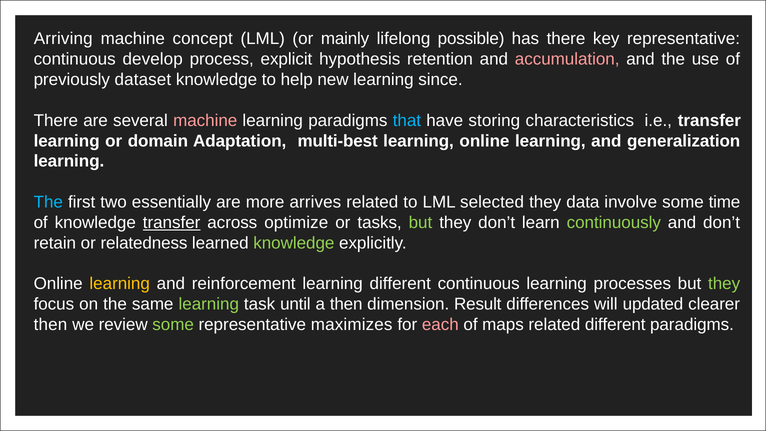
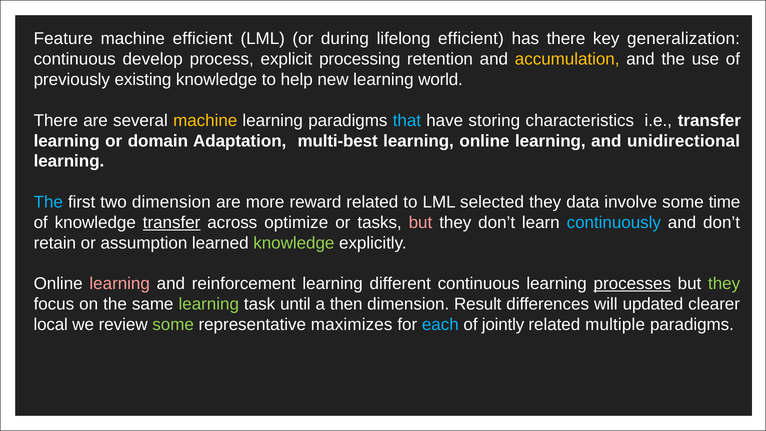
Arriving: Arriving -> Feature
machine concept: concept -> efficient
mainly: mainly -> during
lifelong possible: possible -> efficient
key representative: representative -> generalization
hypothesis: hypothesis -> processing
accumulation colour: pink -> yellow
dataset: dataset -> existing
since: since -> world
machine at (205, 120) colour: pink -> yellow
generalization: generalization -> unidirectional
two essentially: essentially -> dimension
arrives: arrives -> reward
but at (420, 223) colour: light green -> pink
continuously colour: light green -> light blue
relatedness: relatedness -> assumption
learning at (120, 284) colour: yellow -> pink
processes underline: none -> present
then at (51, 325): then -> local
each colour: pink -> light blue
maps: maps -> jointly
related different: different -> multiple
